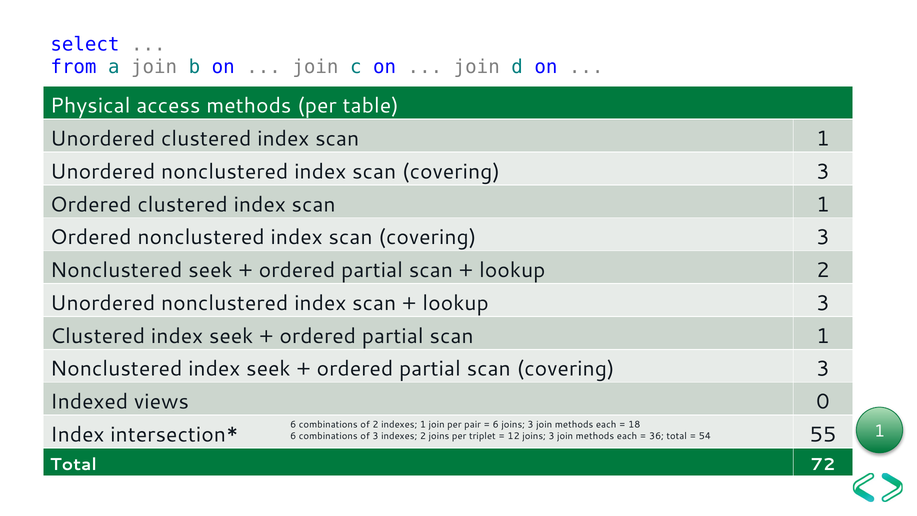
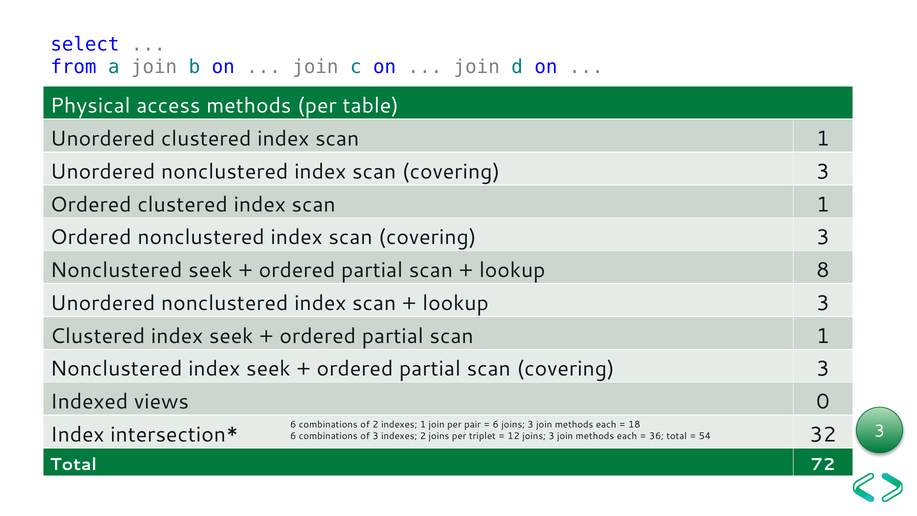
lookup 2: 2 -> 8
55: 55 -> 32
54 1: 1 -> 3
